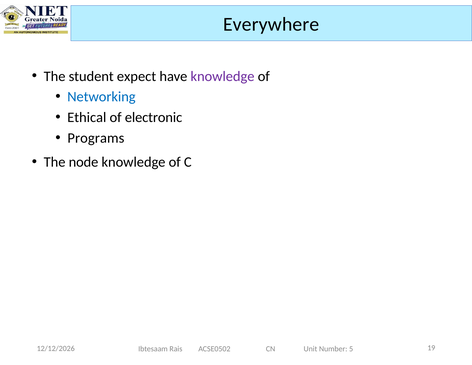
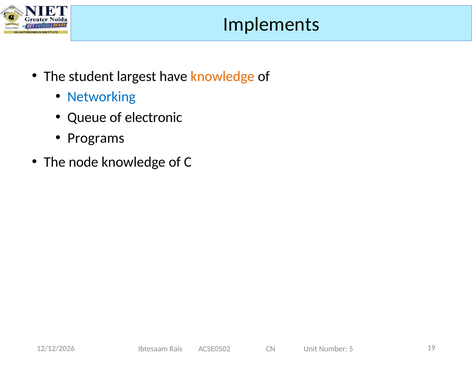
Everywhere: Everywhere -> Implements
expect: expect -> largest
knowledge at (223, 76) colour: purple -> orange
Ethical: Ethical -> Queue
